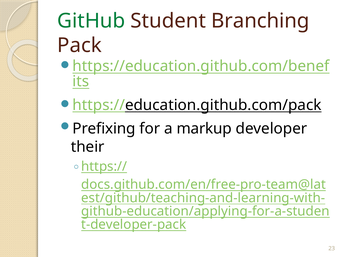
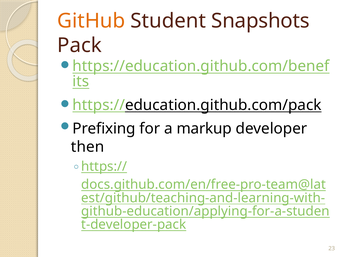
GitHub colour: green -> orange
Branching: Branching -> Snapshots
their: their -> then
